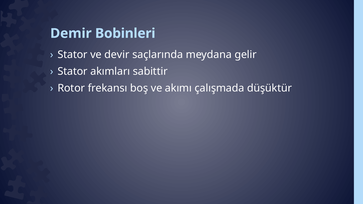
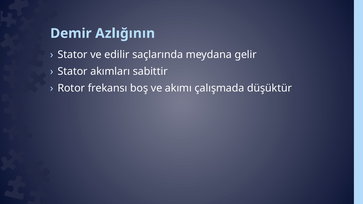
Bobinleri: Bobinleri -> Azlığının
devir: devir -> edilir
